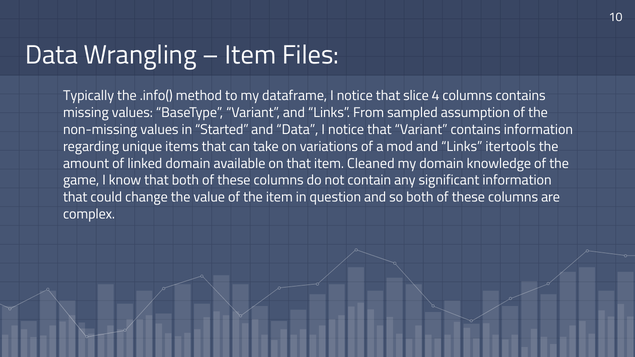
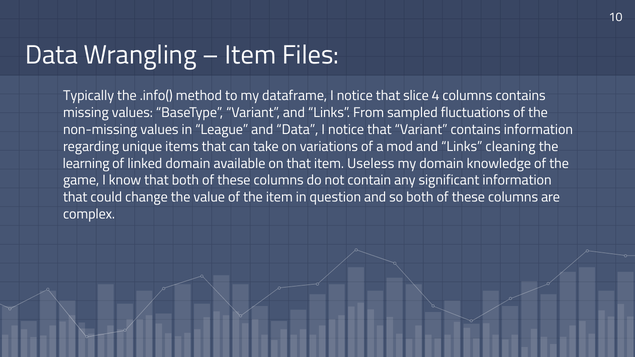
assumption: assumption -> fluctuations
Started: Started -> League
itertools: itertools -> cleaning
amount: amount -> learning
Cleaned: Cleaned -> Useless
